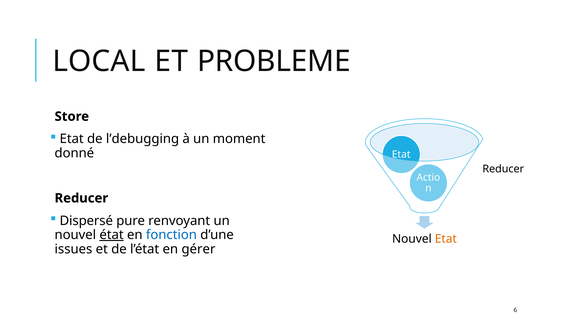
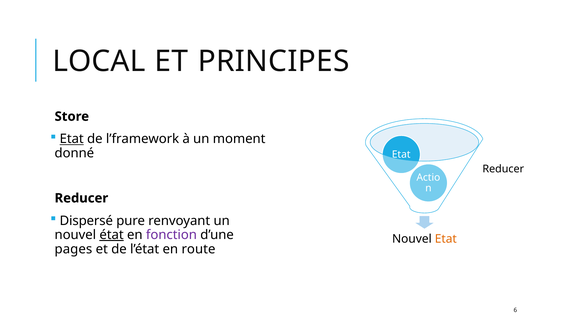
PROBLEME: PROBLEME -> PRINCIPES
Etat at (72, 139) underline: none -> present
l’debugging: l’debugging -> l’framework
fonction colour: blue -> purple
issues: issues -> pages
gérer: gérer -> route
